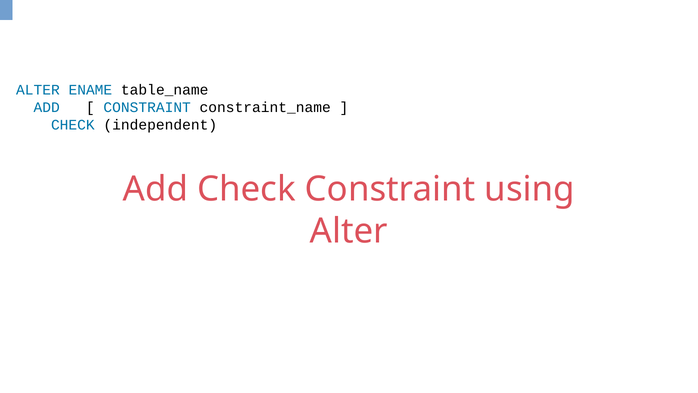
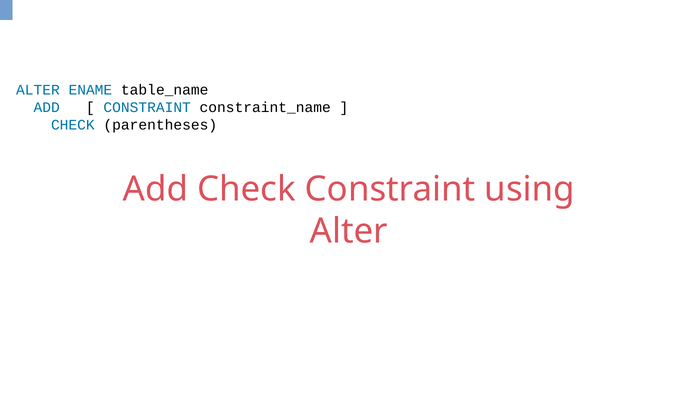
independent: independent -> parentheses
